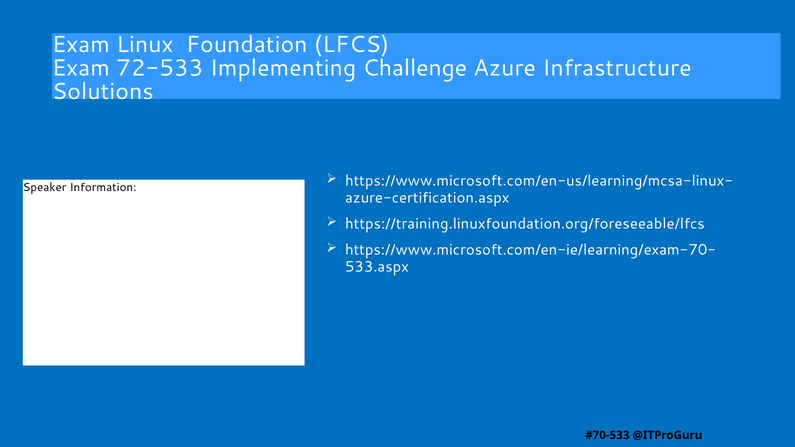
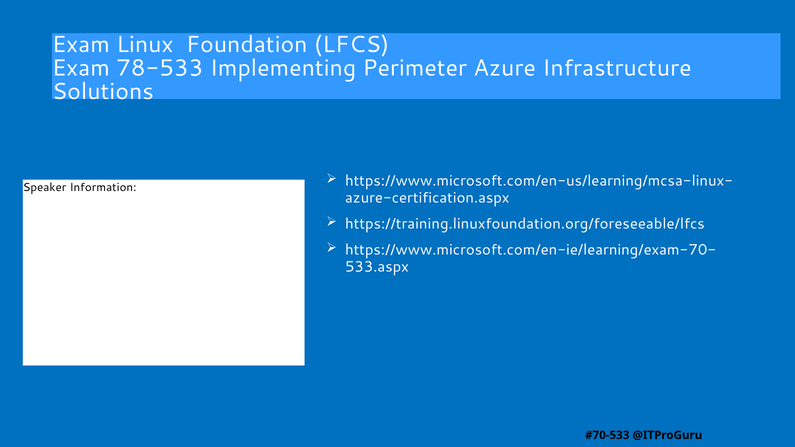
72-533: 72-533 -> 78-533
Challenge: Challenge -> Perimeter
